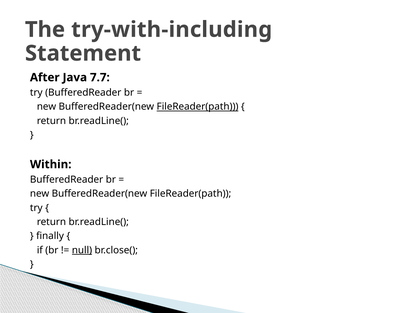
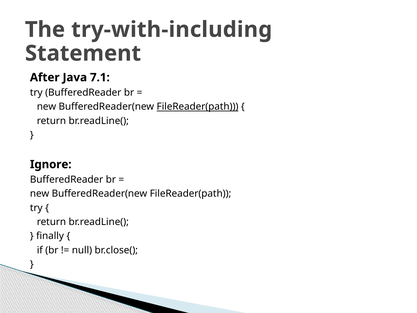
7.7: 7.7 -> 7.1
Within: Within -> Ignore
null underline: present -> none
